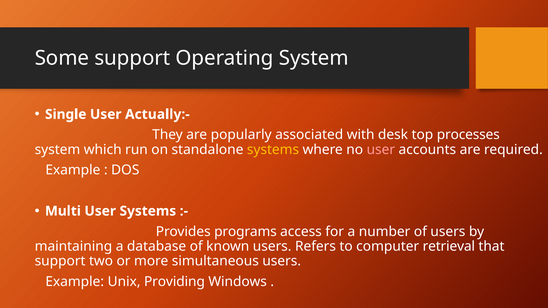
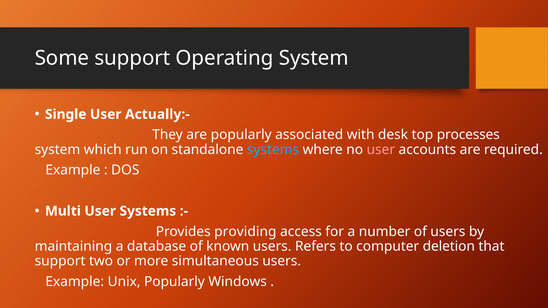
systems at (273, 150) colour: yellow -> light blue
programs: programs -> providing
retrieval: retrieval -> deletion
Unix Providing: Providing -> Popularly
